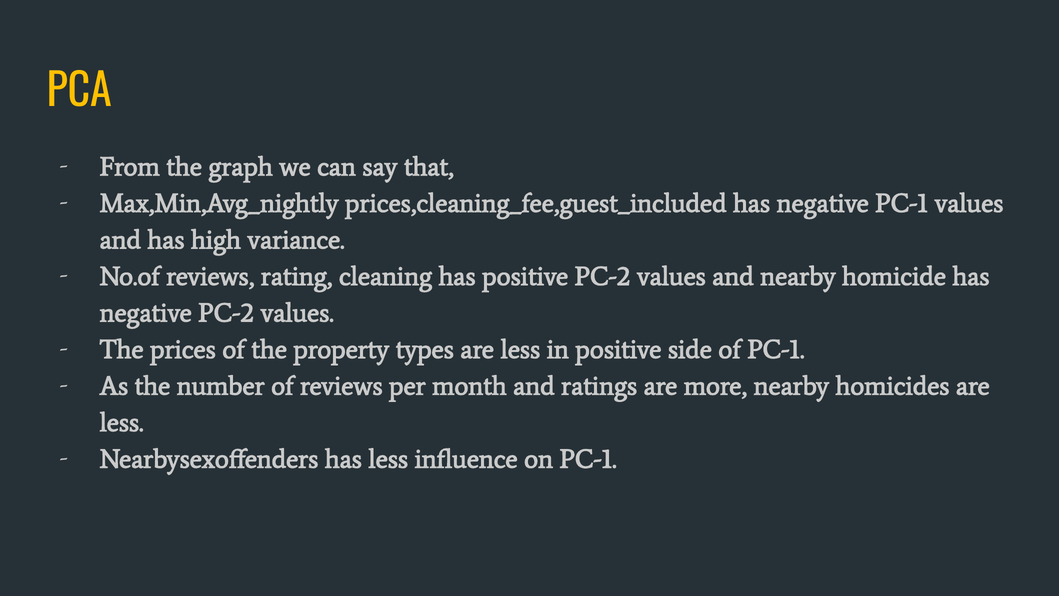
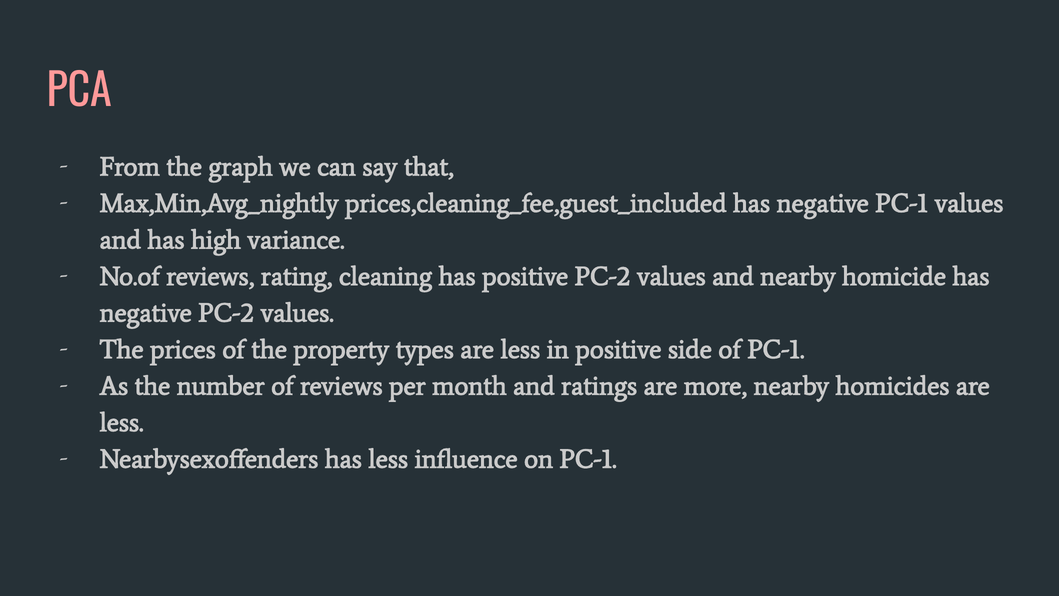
PCA colour: yellow -> pink
